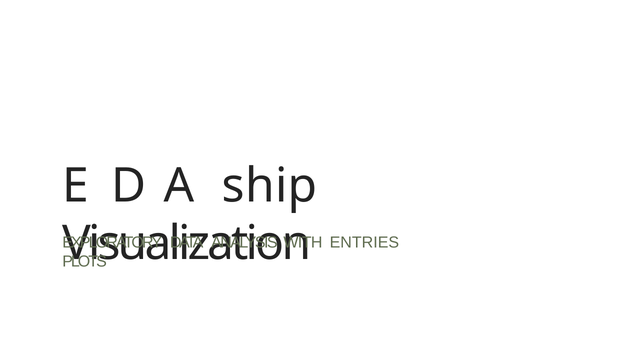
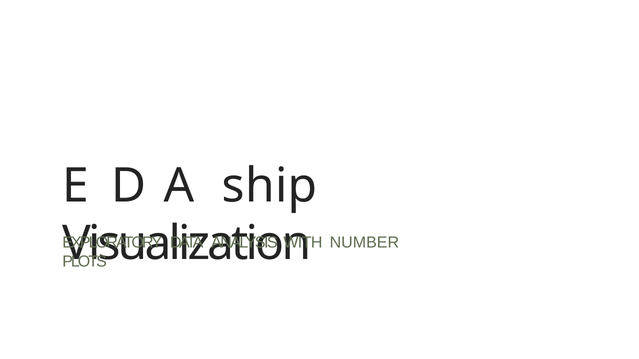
ENTRIES: ENTRIES -> NUMBER
